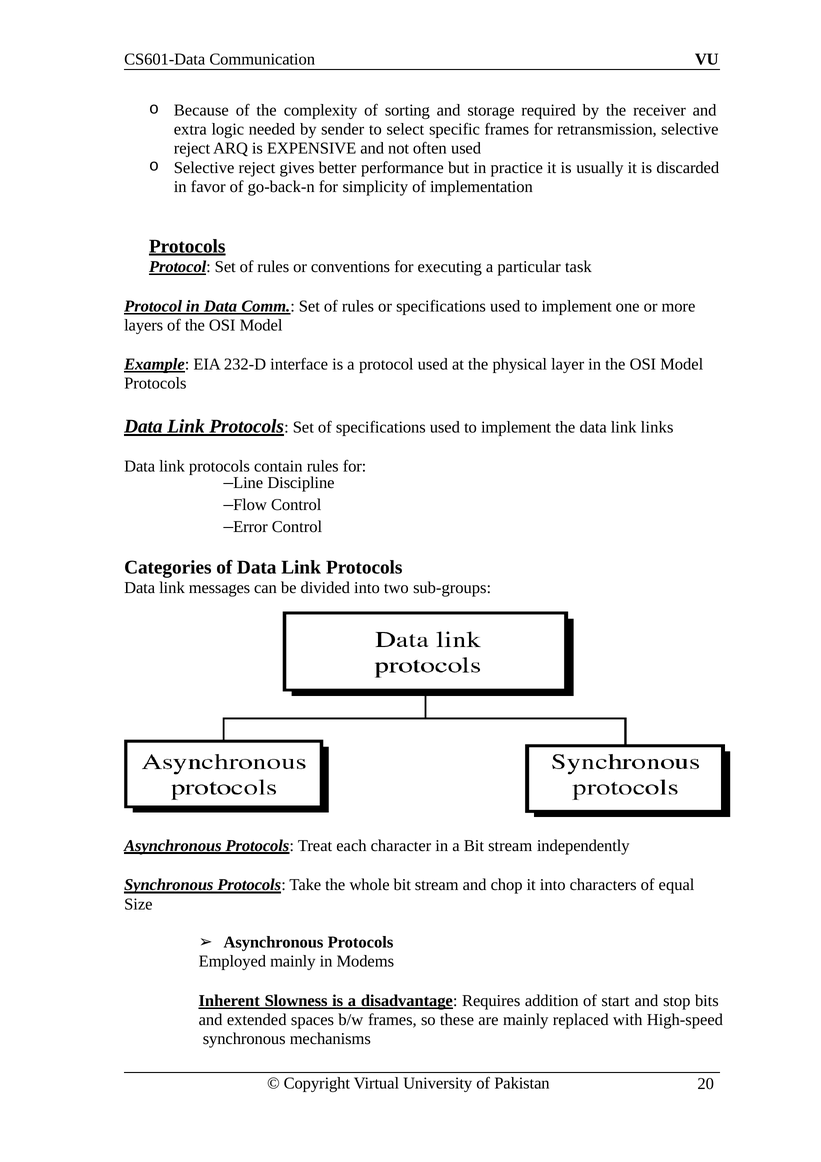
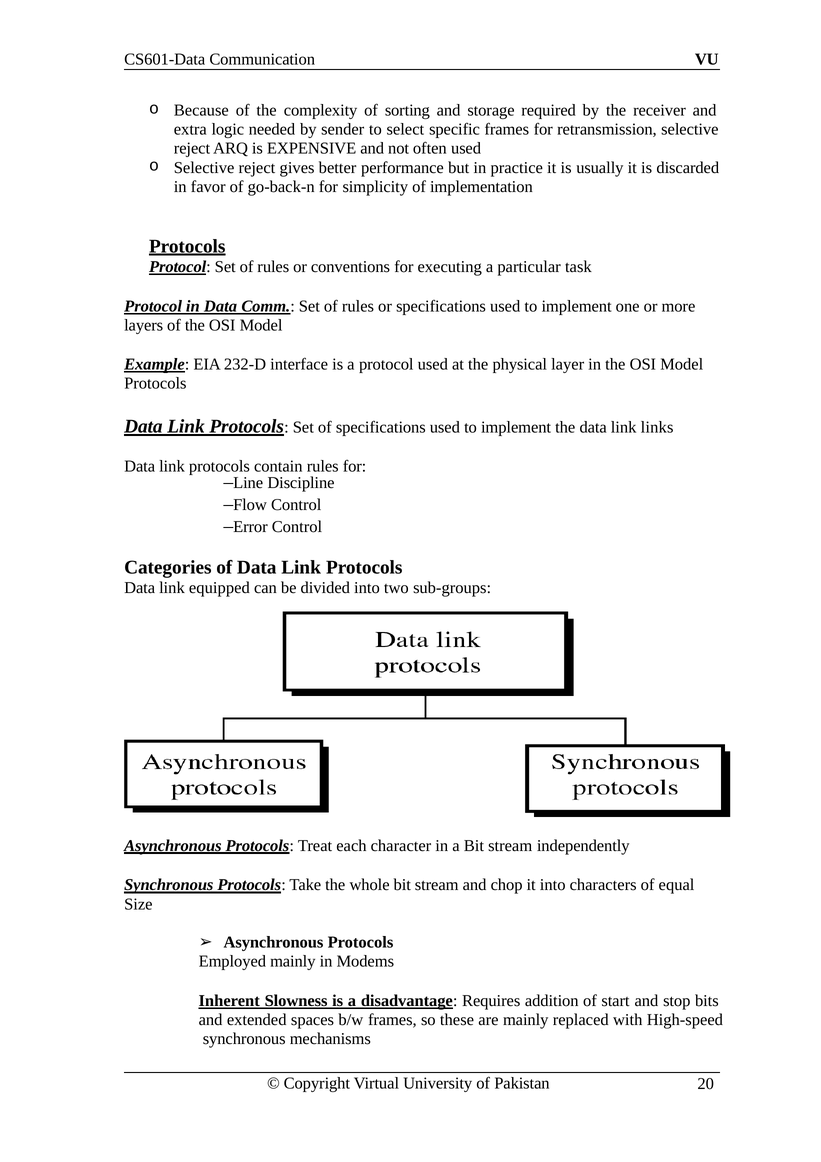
messages: messages -> equipped
